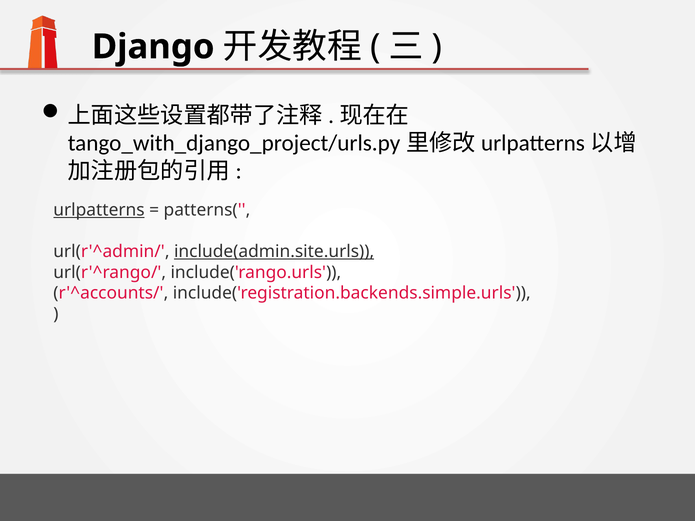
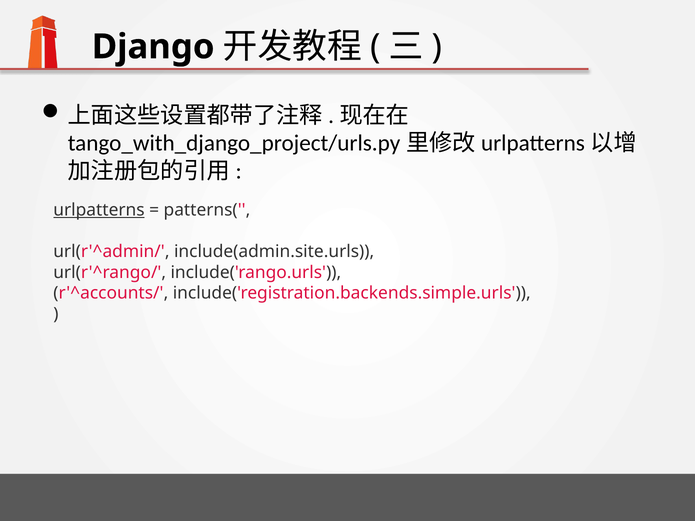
include(admin.site.urls underline: present -> none
